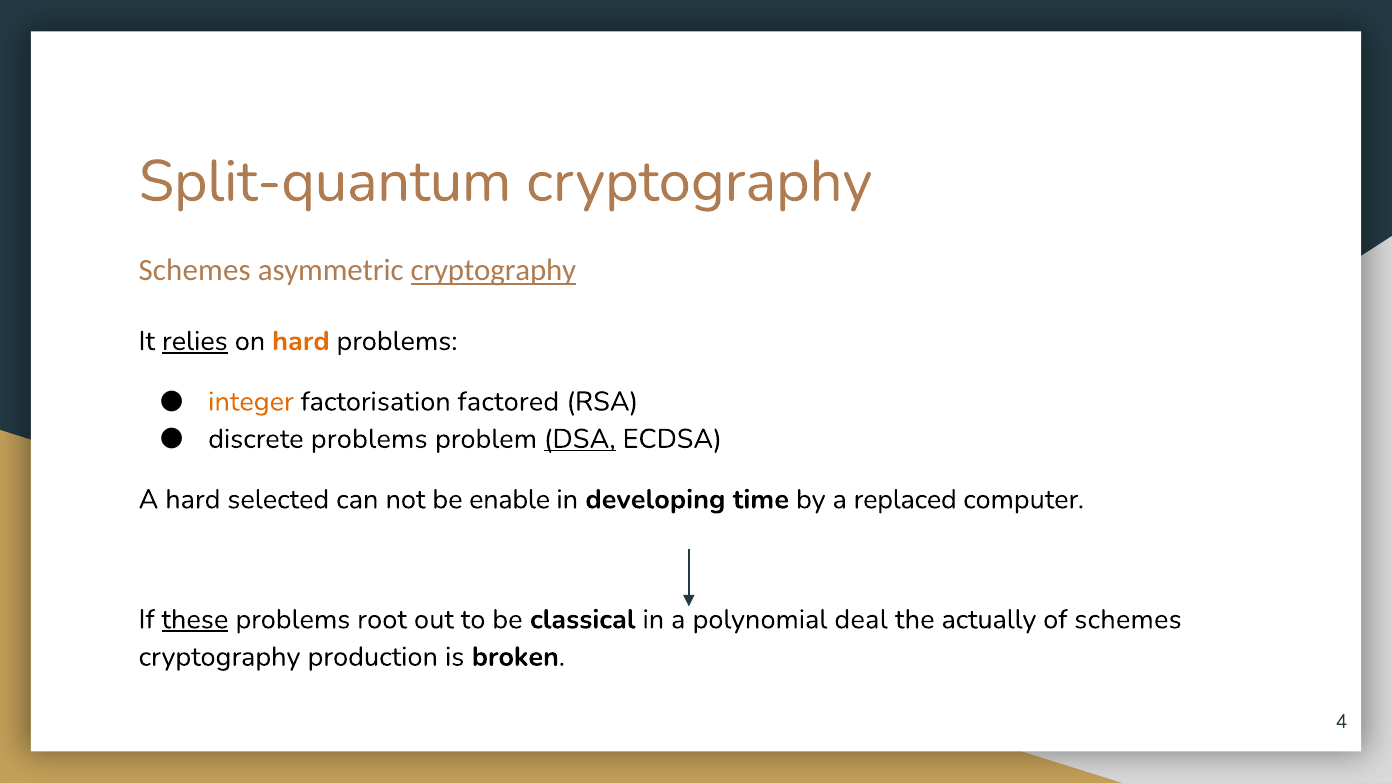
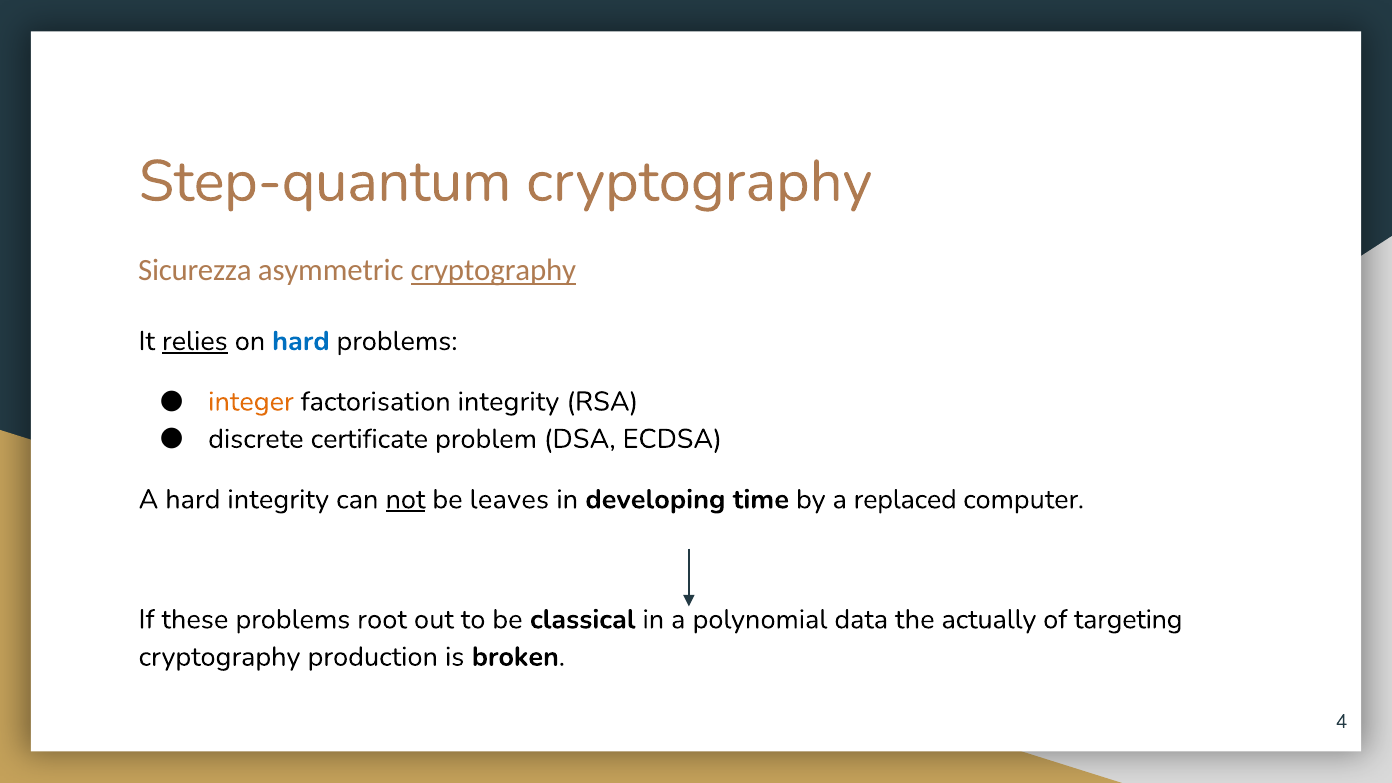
Split-quantum: Split-quantum -> Step-quantum
Schemes at (195, 271): Schemes -> Sicurezza
hard at (301, 341) colour: orange -> blue
factorisation factored: factored -> integrity
discrete problems: problems -> certificate
DSA underline: present -> none
hard selected: selected -> integrity
not underline: none -> present
enable: enable -> leaves
these underline: present -> none
deal: deal -> data
of schemes: schemes -> targeting
